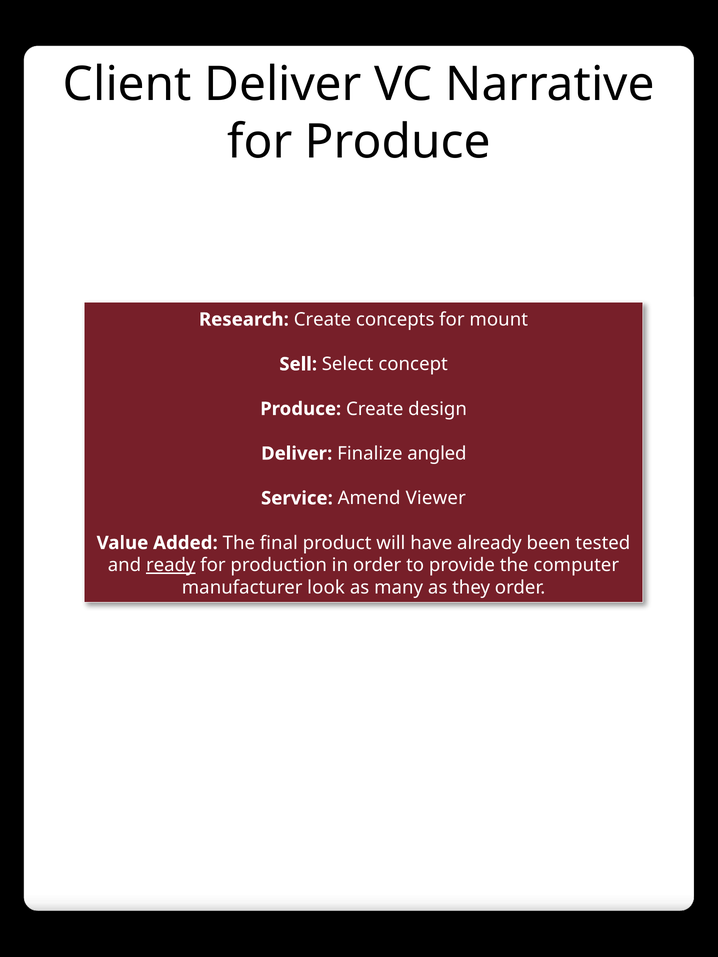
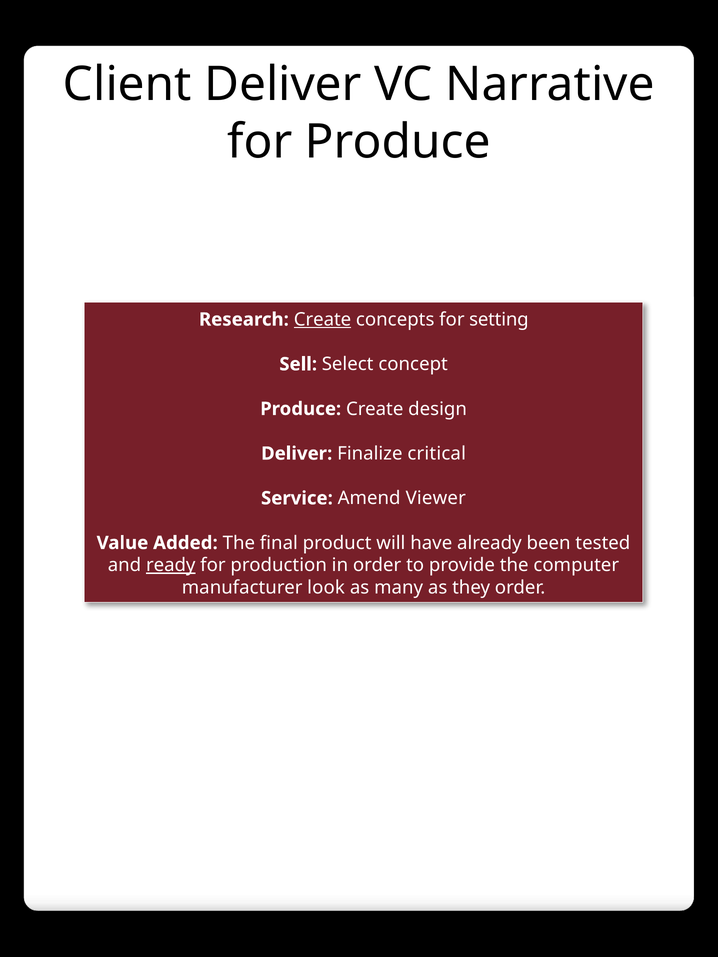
Create at (323, 320) underline: none -> present
mount: mount -> setting
angled: angled -> critical
